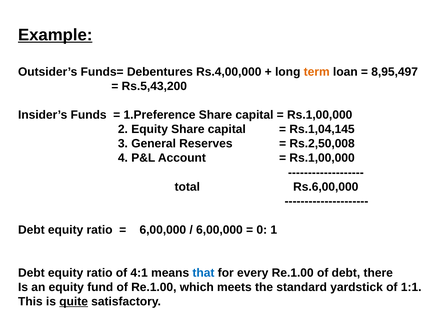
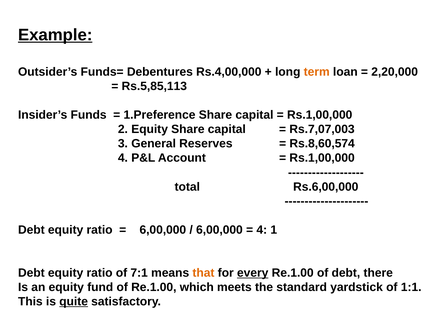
8,95,497: 8,95,497 -> 2,20,000
Rs.5,43,200: Rs.5,43,200 -> Rs.5,85,113
Rs.1,04,145: Rs.1,04,145 -> Rs.7,07,003
Rs.2,50,008: Rs.2,50,008 -> Rs.8,60,574
0 at (262, 230): 0 -> 4
4:1: 4:1 -> 7:1
that colour: blue -> orange
every underline: none -> present
